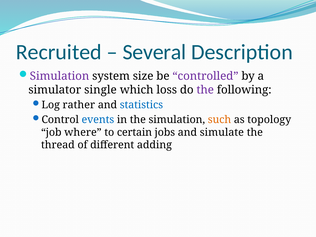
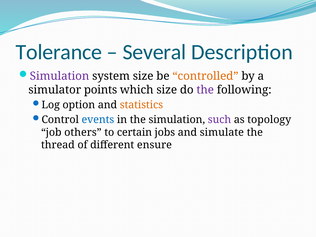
Recruited: Recruited -> Tolerance
controlled colour: purple -> orange
single: single -> points
which loss: loss -> size
rather: rather -> option
statistics colour: blue -> orange
such colour: orange -> purple
where: where -> others
adding: adding -> ensure
